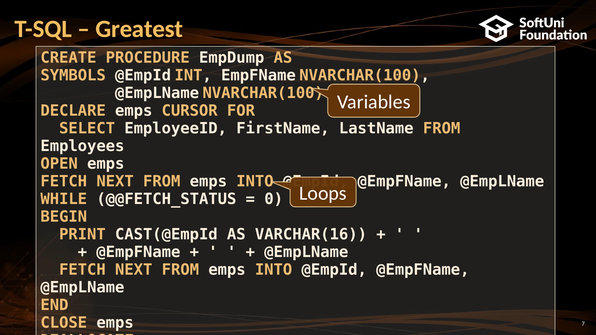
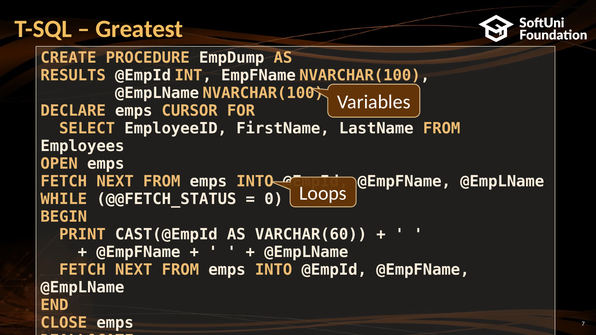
SYMBOLS: SYMBOLS -> RESULTS
VARCHAR(16: VARCHAR(16 -> VARCHAR(60
